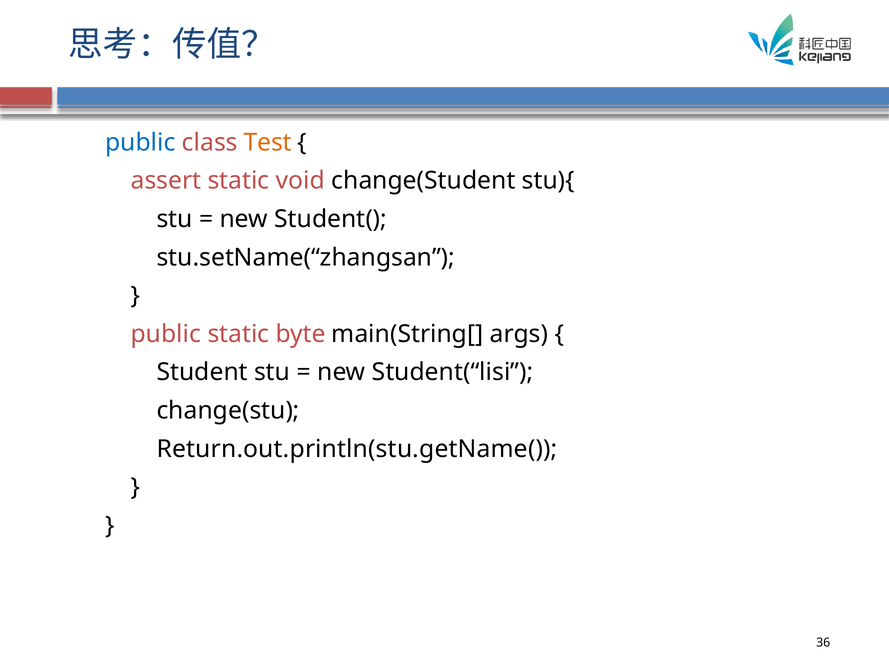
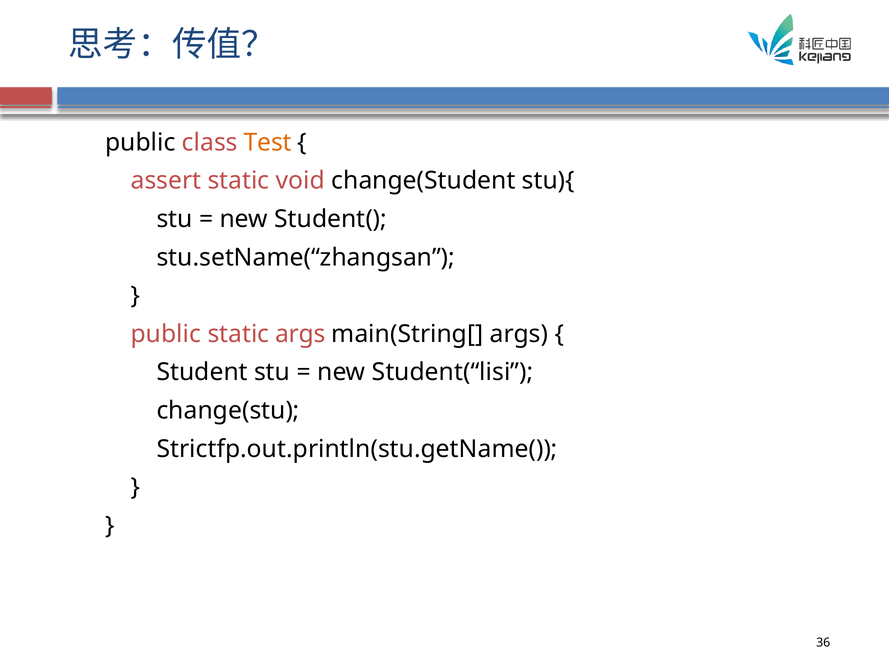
public at (140, 142) colour: blue -> black
static byte: byte -> args
Return.out.println(stu.getName(: Return.out.println(stu.getName( -> Strictfp.out.println(stu.getName(
